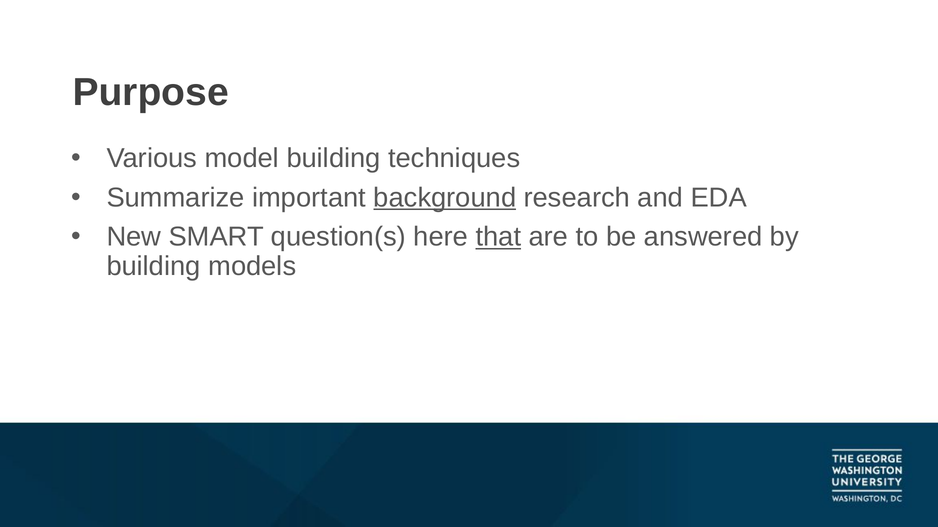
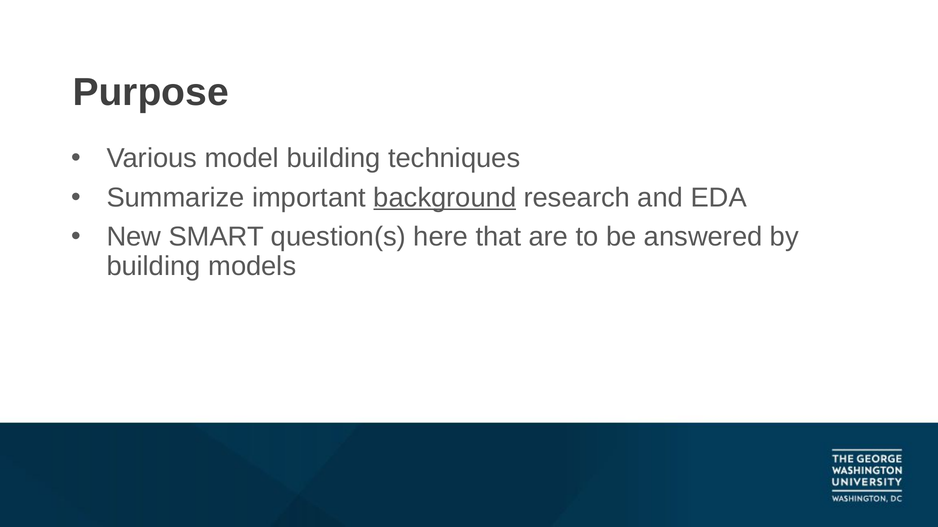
that underline: present -> none
